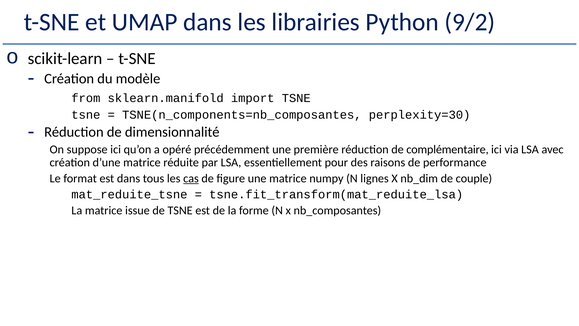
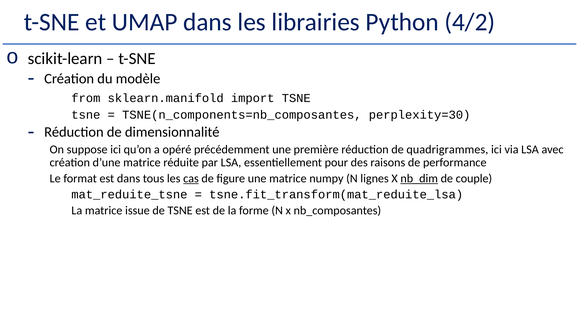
9/2: 9/2 -> 4/2
complémentaire: complémentaire -> quadrigrammes
nb_dim underline: none -> present
